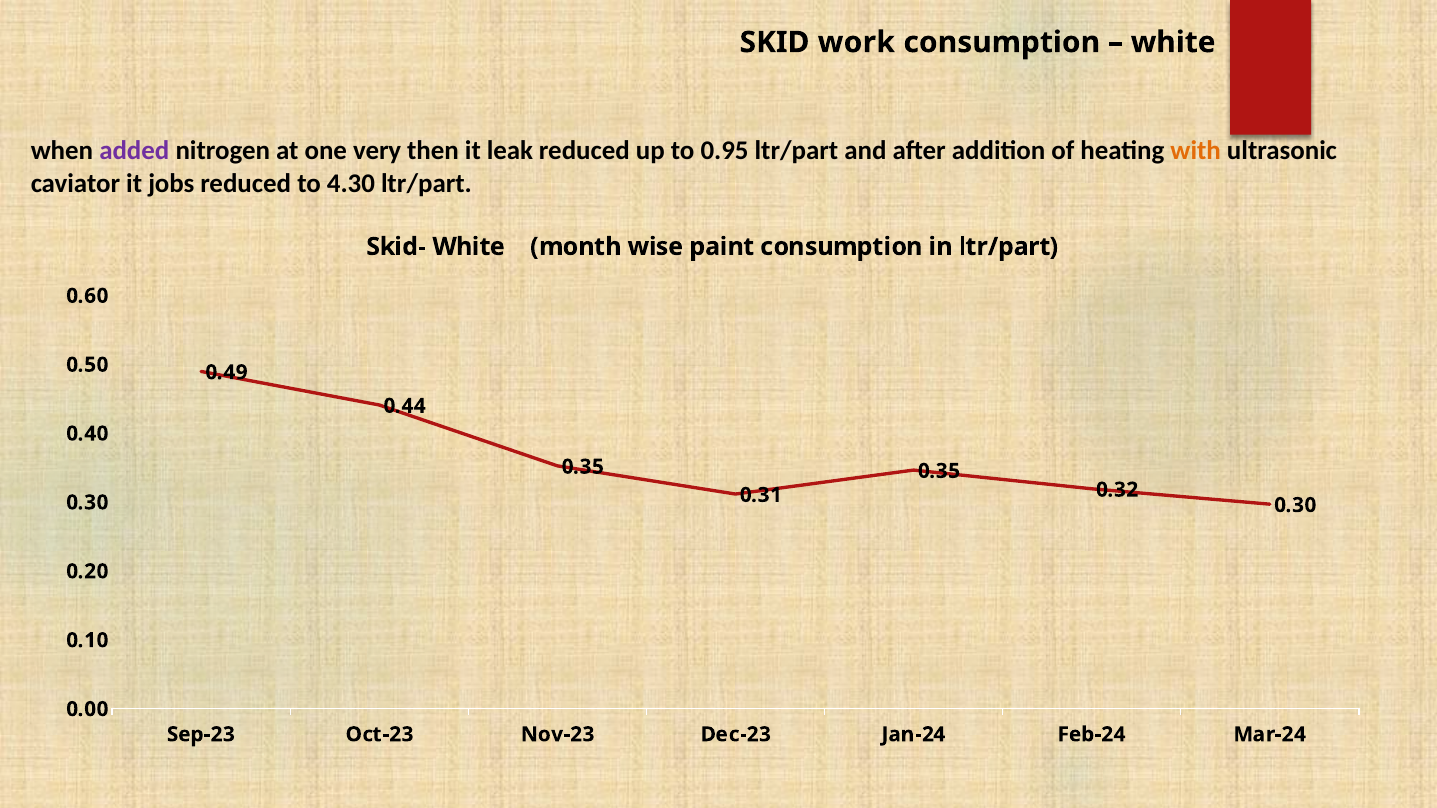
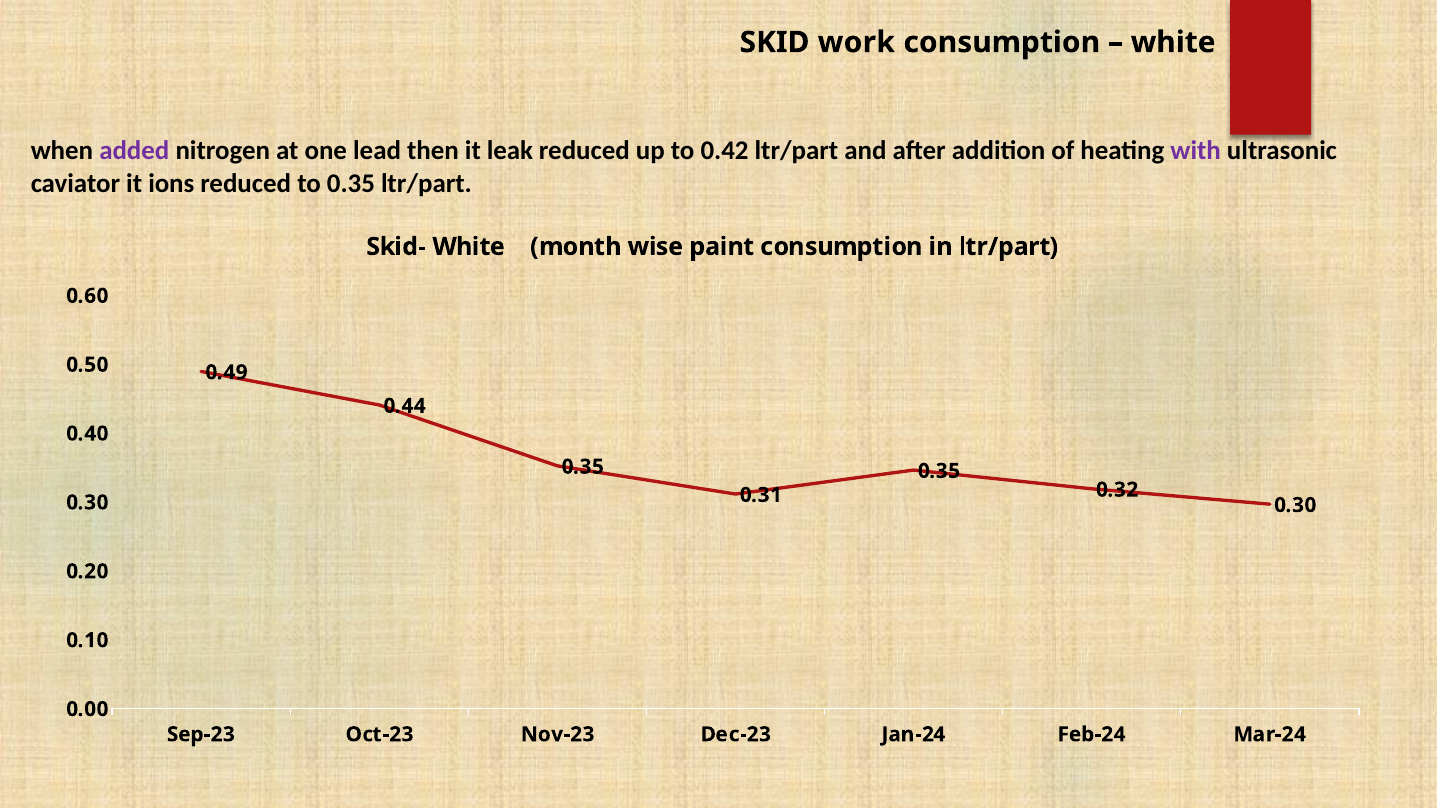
very: very -> lead
0.95: 0.95 -> 0.42
with colour: orange -> purple
jobs: jobs -> ions
to 4.30: 4.30 -> 0.35
